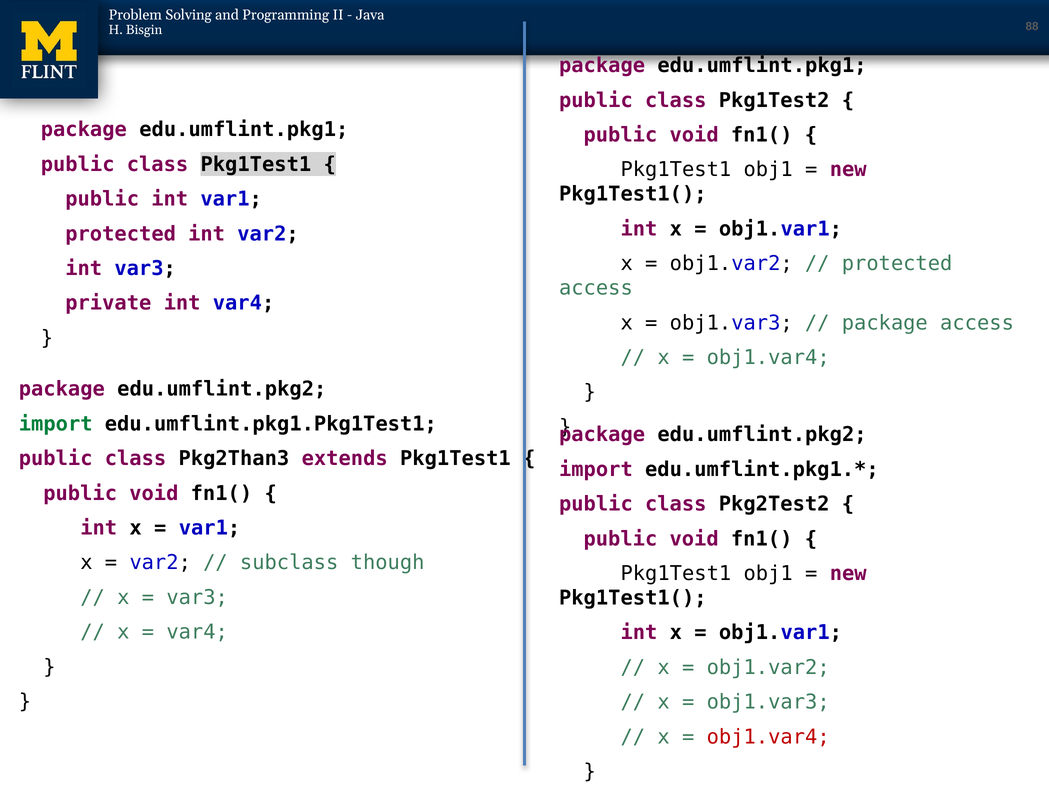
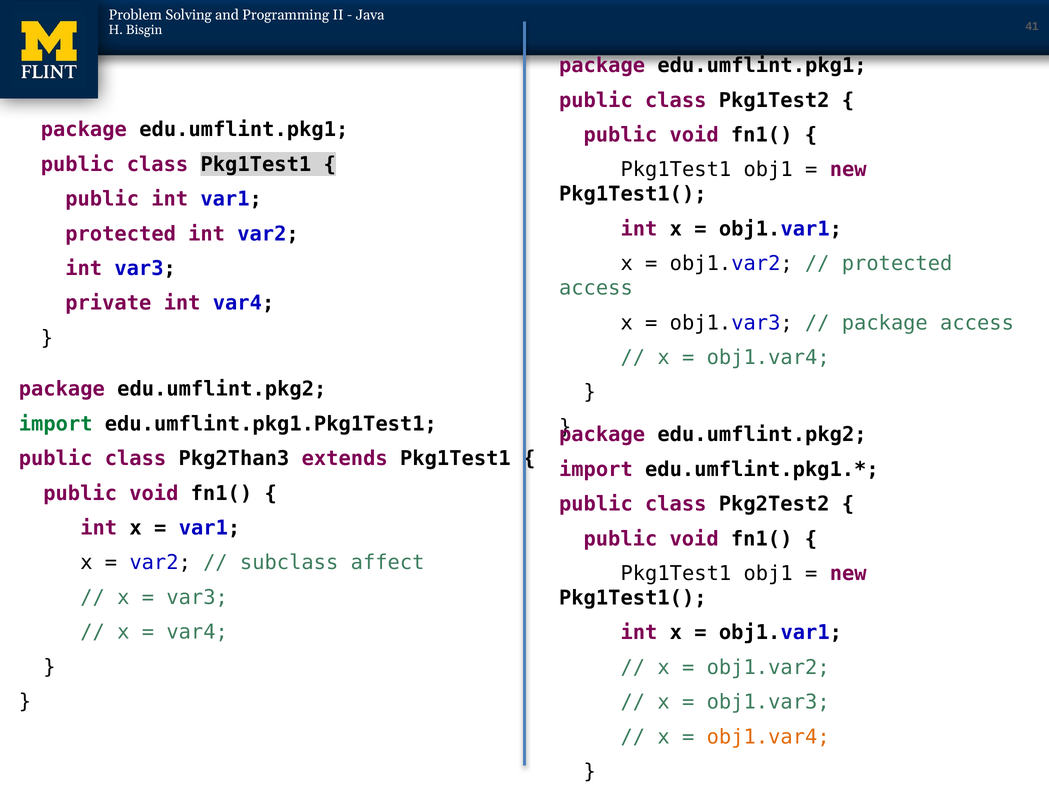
88: 88 -> 41
though: though -> affect
obj1.var4 at (768, 737) colour: red -> orange
